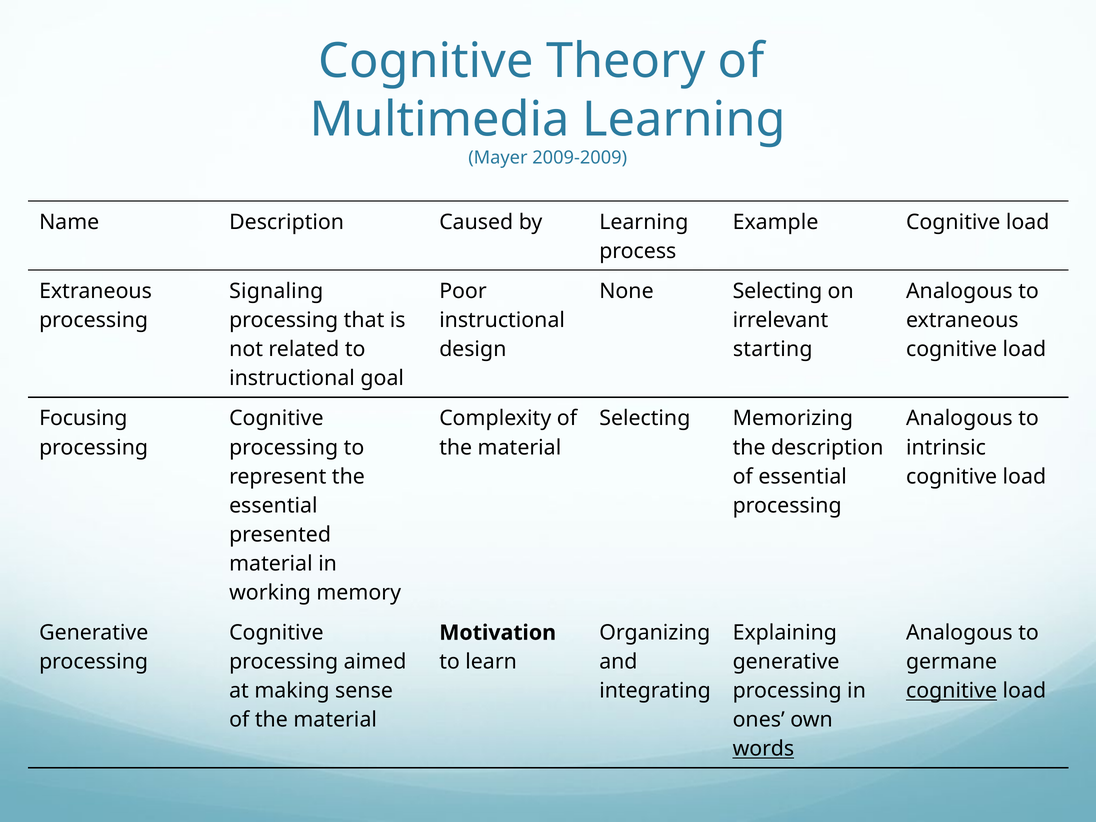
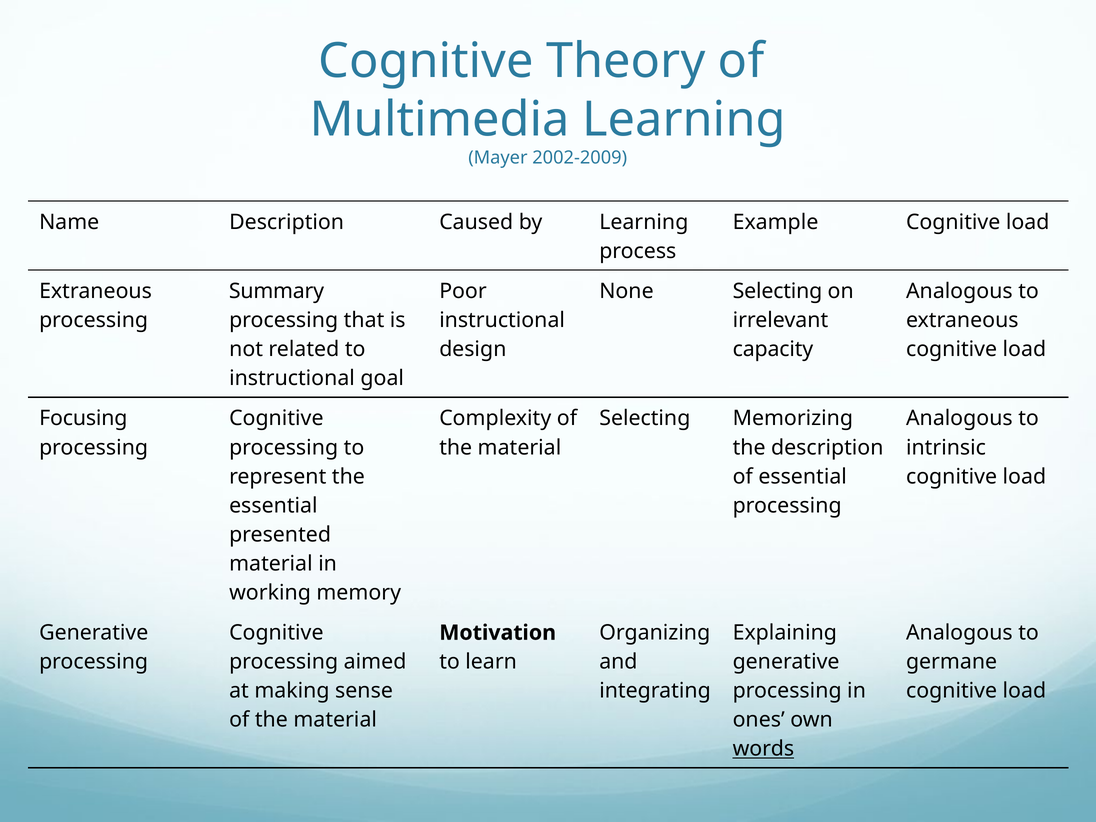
2009-2009: 2009-2009 -> 2002-2009
Signaling: Signaling -> Summary
starting: starting -> capacity
cognitive at (952, 691) underline: present -> none
